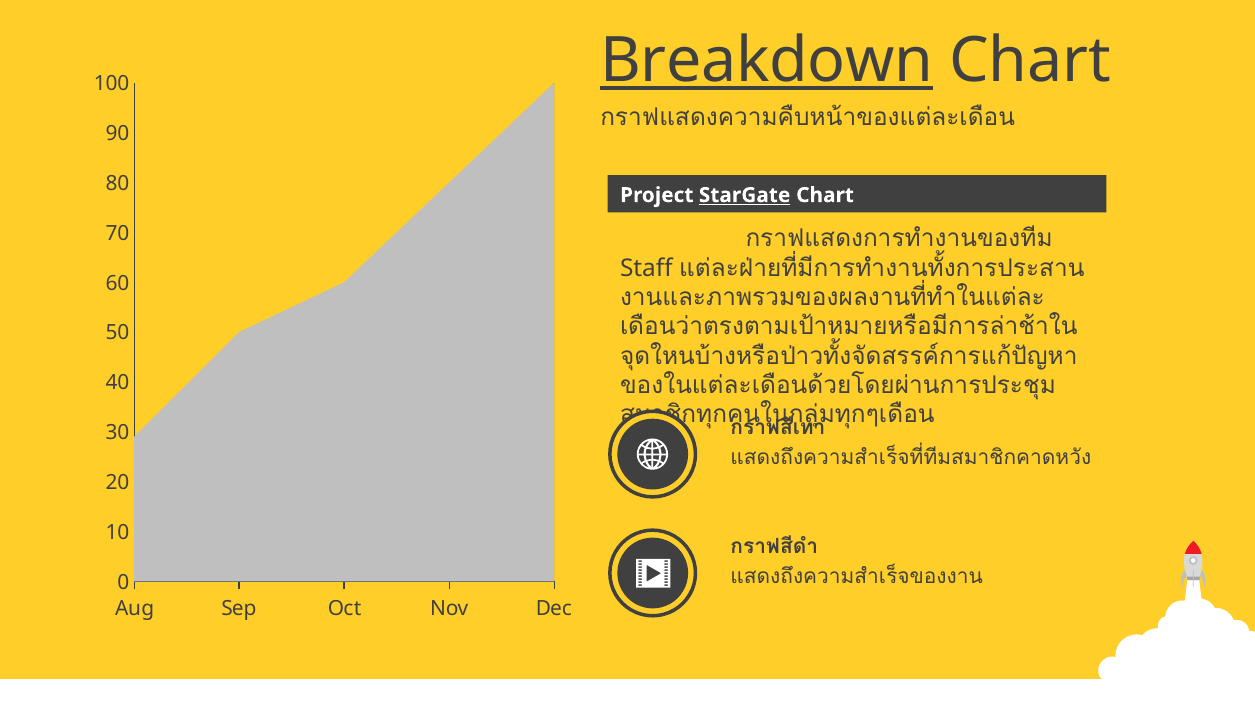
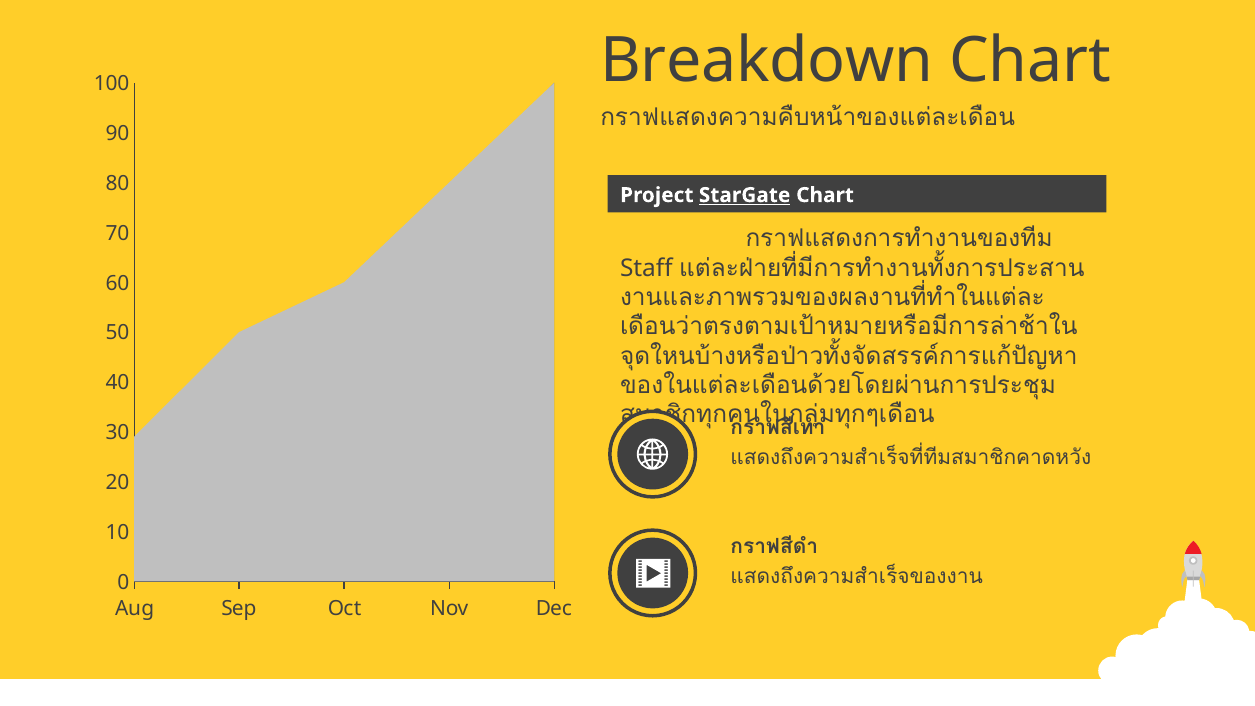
Breakdown underline: present -> none
